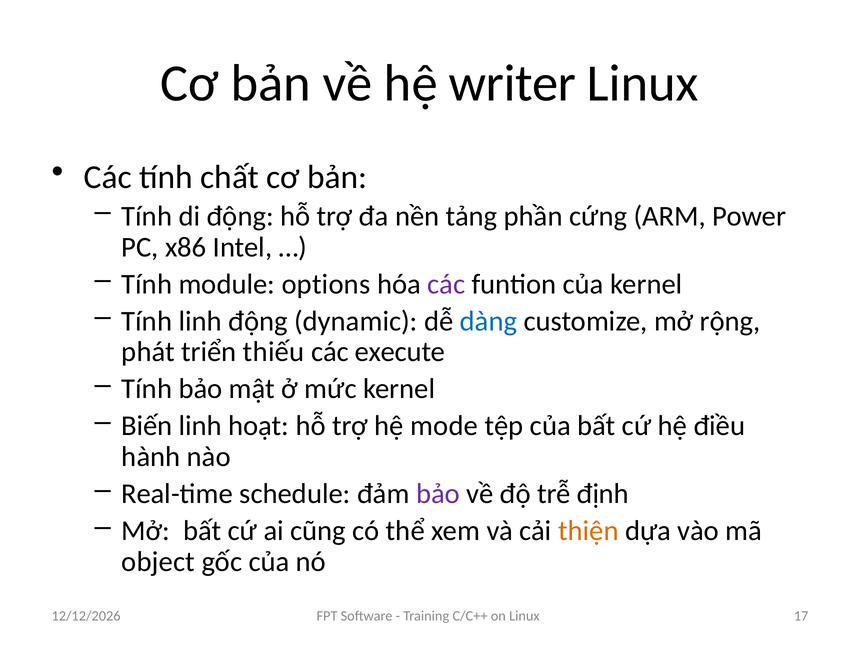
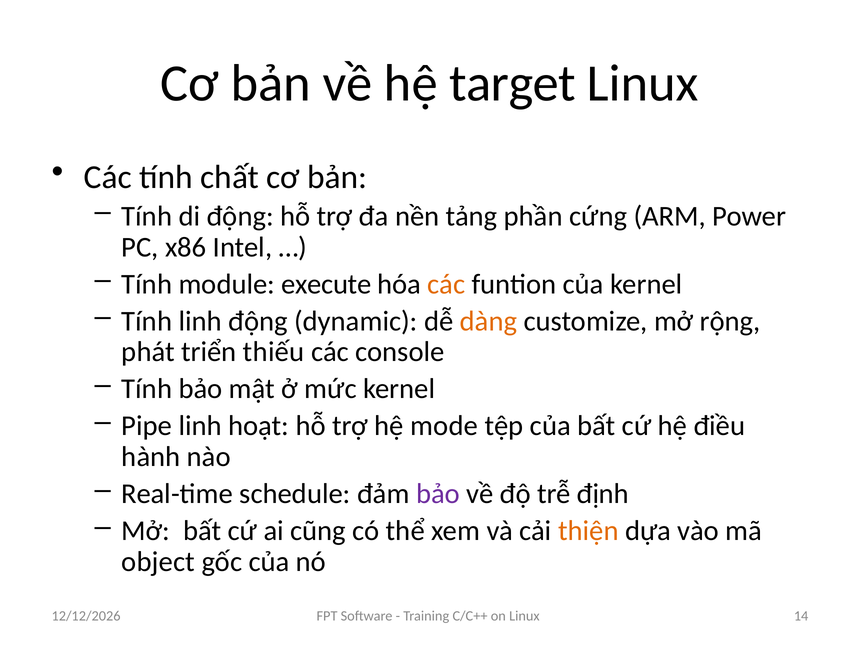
writer: writer -> target
options: options -> execute
các at (446, 284) colour: purple -> orange
dàng colour: blue -> orange
execute: execute -> console
Biến: Biến -> Pipe
17: 17 -> 14
